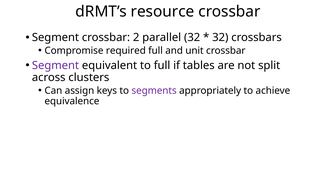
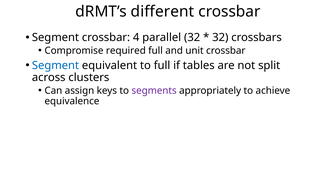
resource: resource -> different
2: 2 -> 4
Segment at (55, 65) colour: purple -> blue
